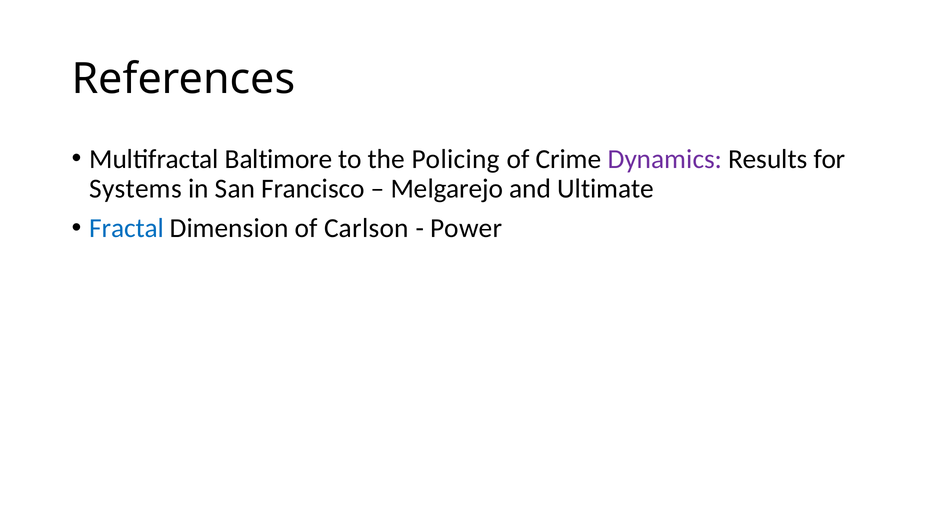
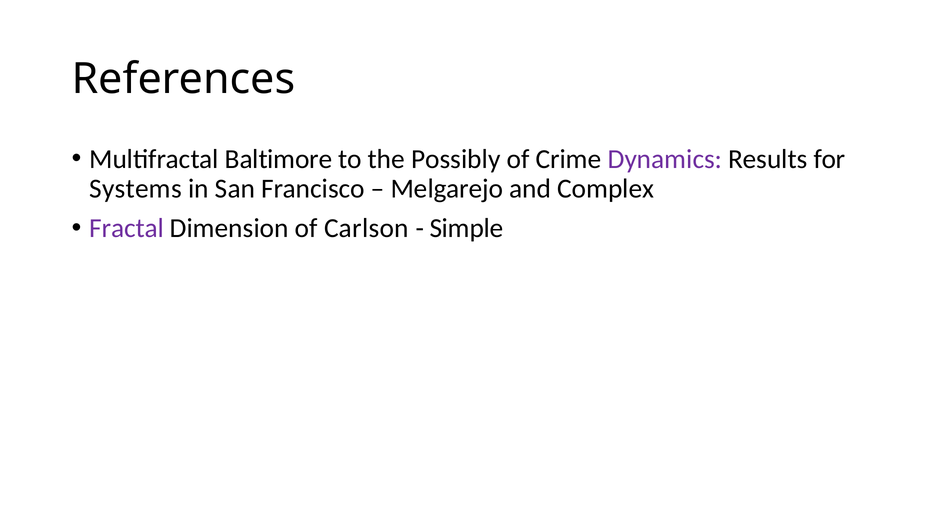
Policing: Policing -> Possibly
Ultimate: Ultimate -> Complex
Fractal colour: blue -> purple
Power: Power -> Simple
